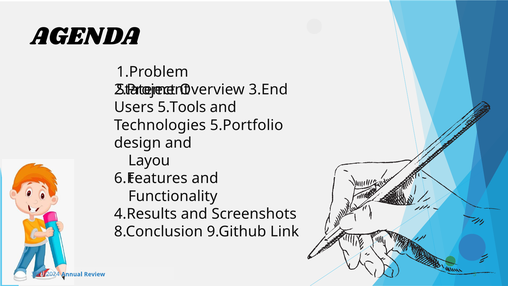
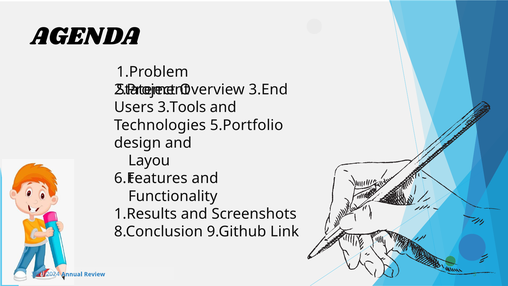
5.Tools: 5.Tools -> 3.Tools
4.Results: 4.Results -> 1.Results
